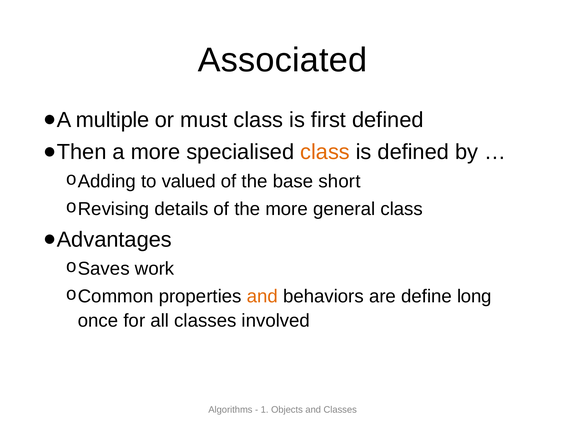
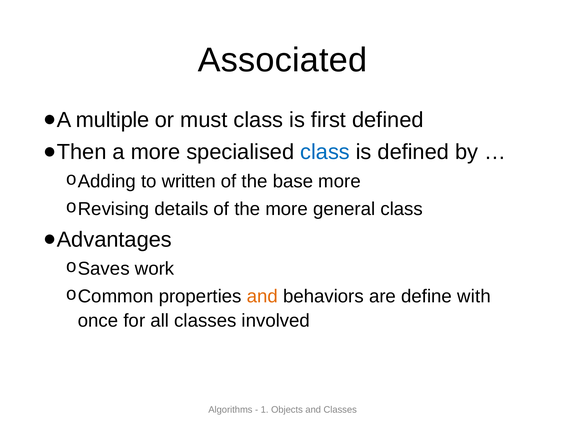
class at (325, 152) colour: orange -> blue
valued: valued -> written
base short: short -> more
long: long -> with
